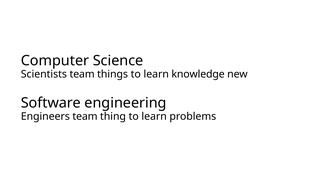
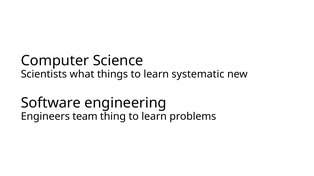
Scientists team: team -> what
knowledge: knowledge -> systematic
